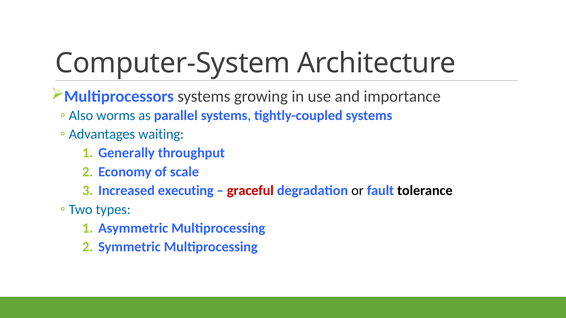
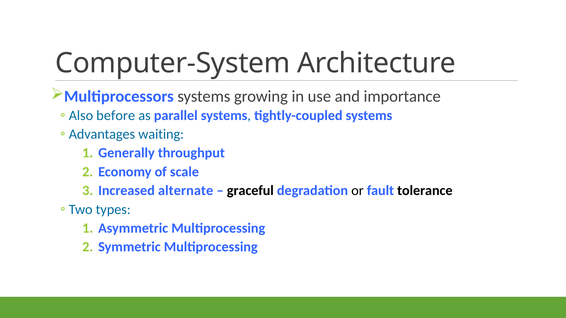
worms: worms -> before
executing: executing -> alternate
graceful colour: red -> black
